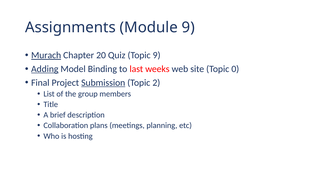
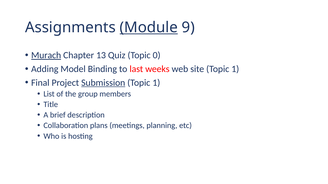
Module underline: none -> present
20: 20 -> 13
Topic 9: 9 -> 0
Adding underline: present -> none
site Topic 0: 0 -> 1
2 at (156, 83): 2 -> 1
